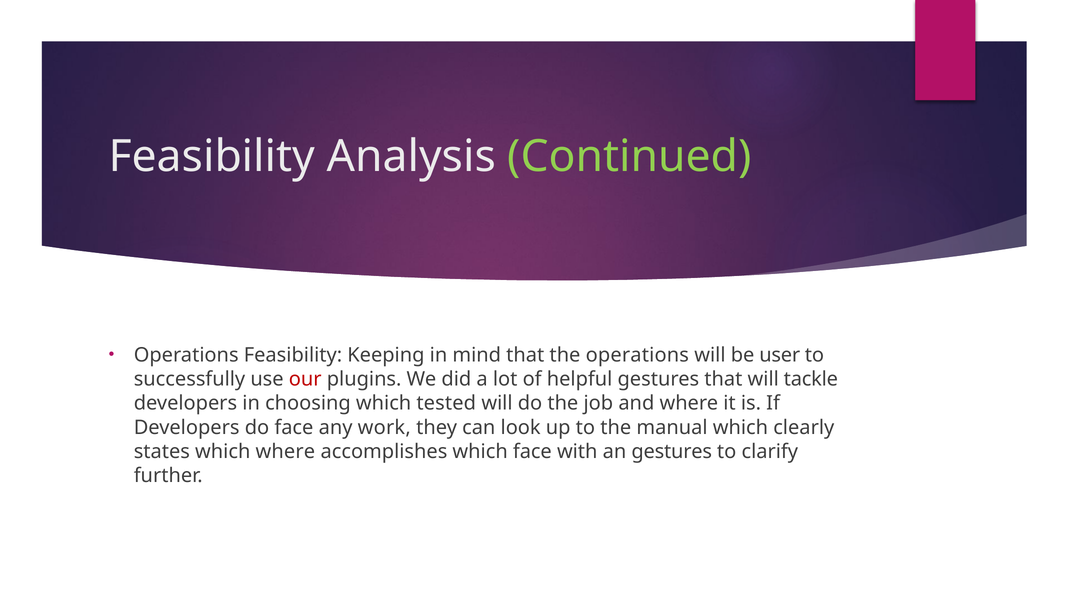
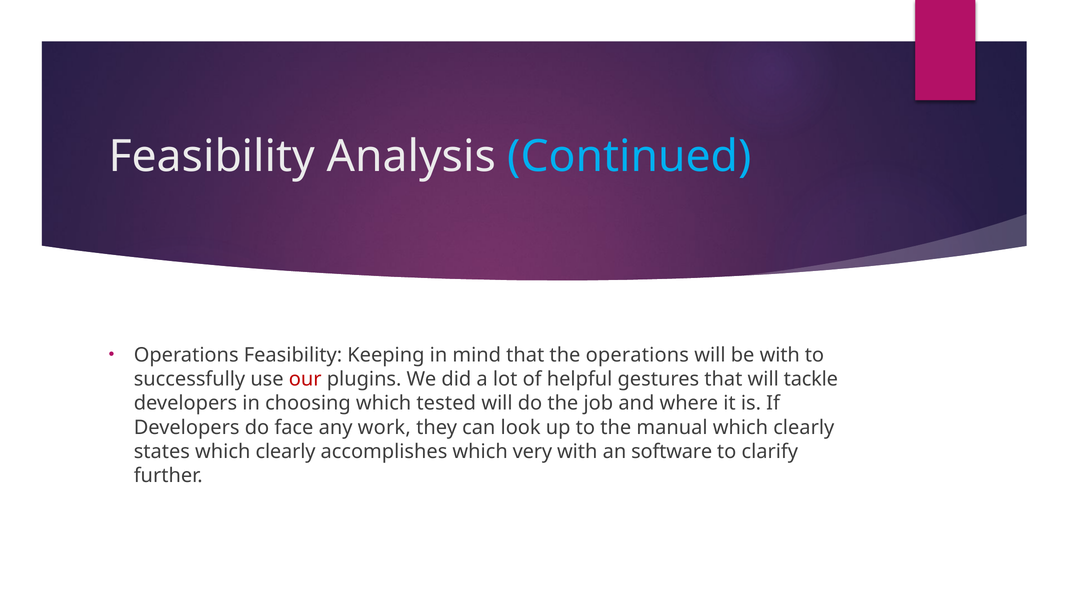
Continued colour: light green -> light blue
be user: user -> with
states which where: where -> clearly
which face: face -> very
an gestures: gestures -> software
